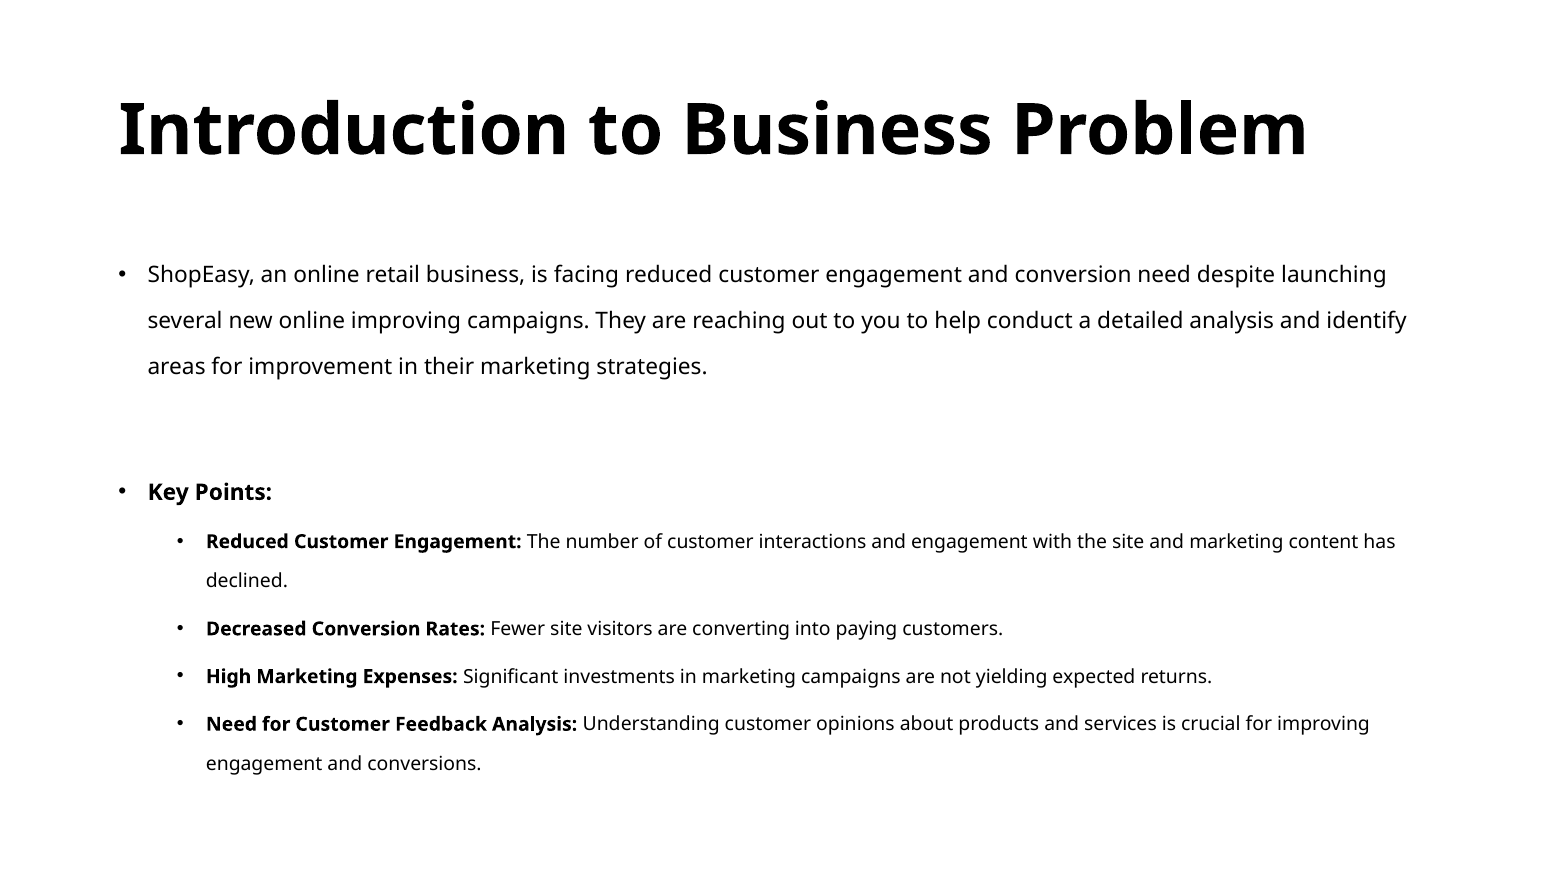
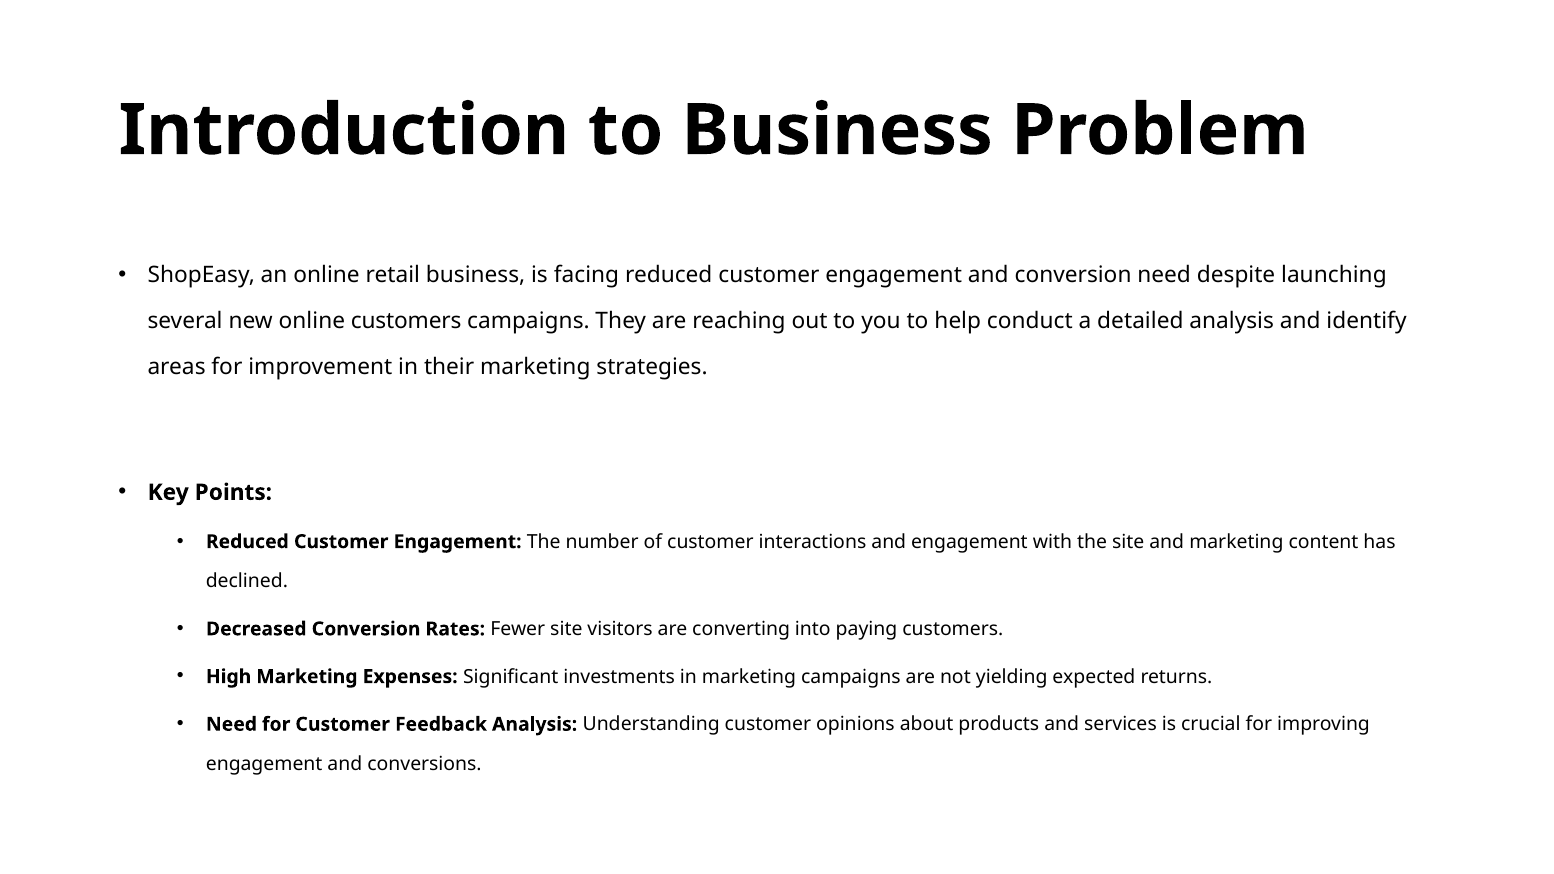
online improving: improving -> customers
